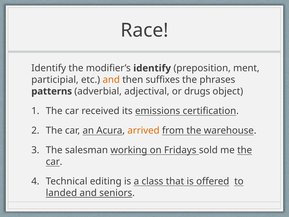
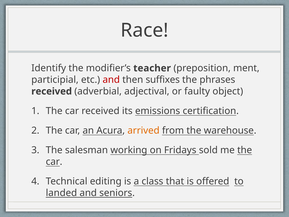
modifier’s identify: identify -> teacher
and at (111, 80) colour: orange -> red
patterns at (52, 91): patterns -> received
drugs: drugs -> faulty
